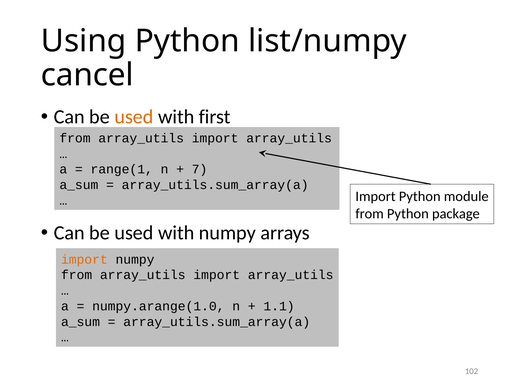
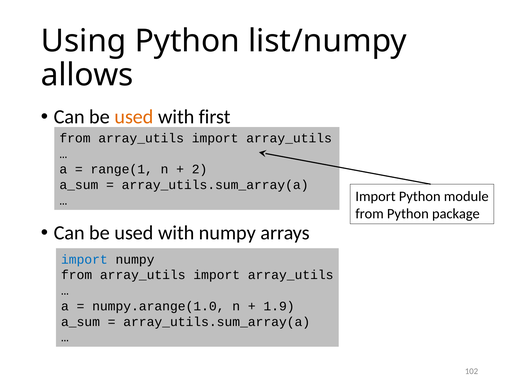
cancel: cancel -> allows
7: 7 -> 2
import at (84, 260) colour: orange -> blue
1.1: 1.1 -> 1.9
